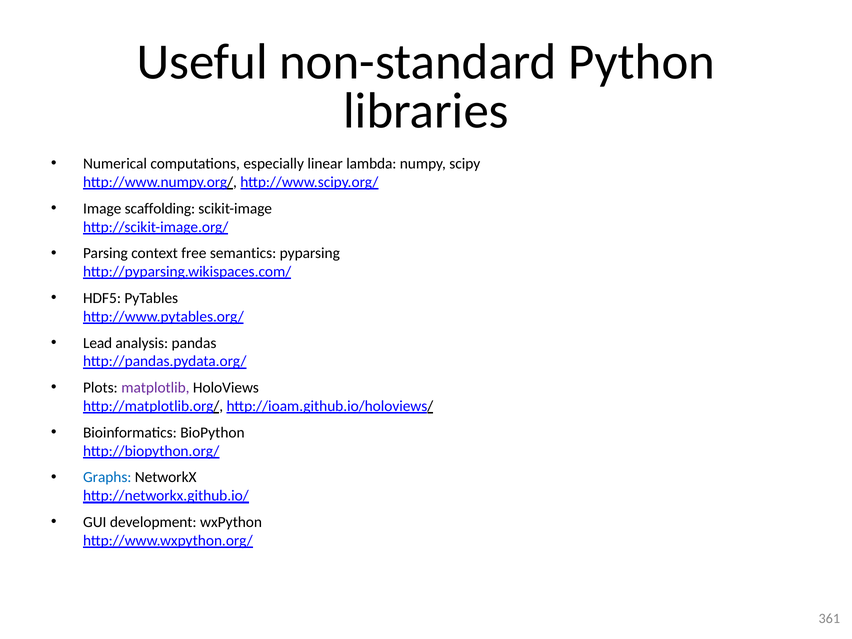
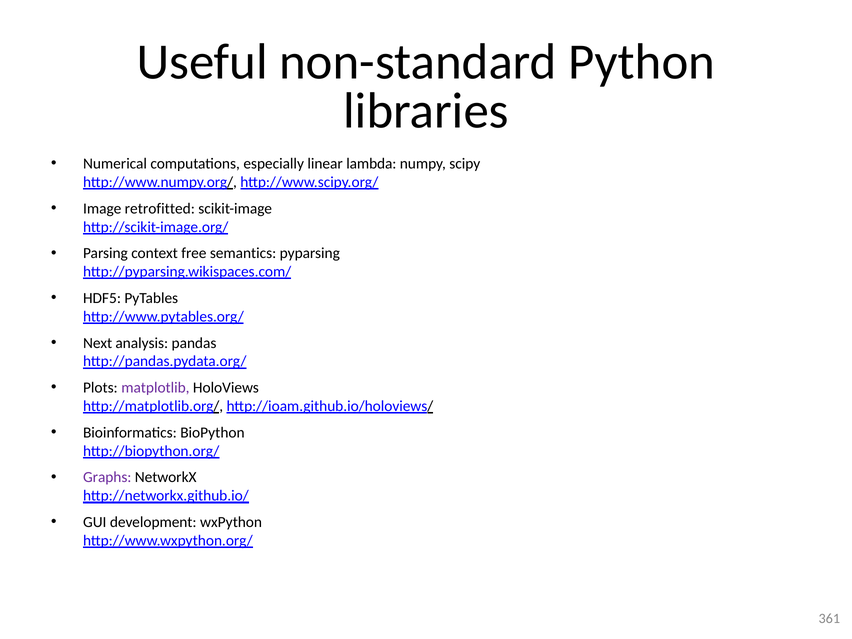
scaffolding: scaffolding -> retrofitted
Lead: Lead -> Next
Graphs colour: blue -> purple
